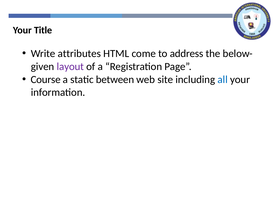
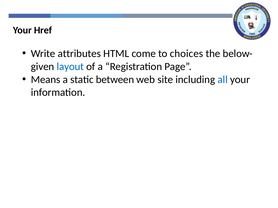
Title: Title -> Href
address: address -> choices
layout colour: purple -> blue
Course: Course -> Means
